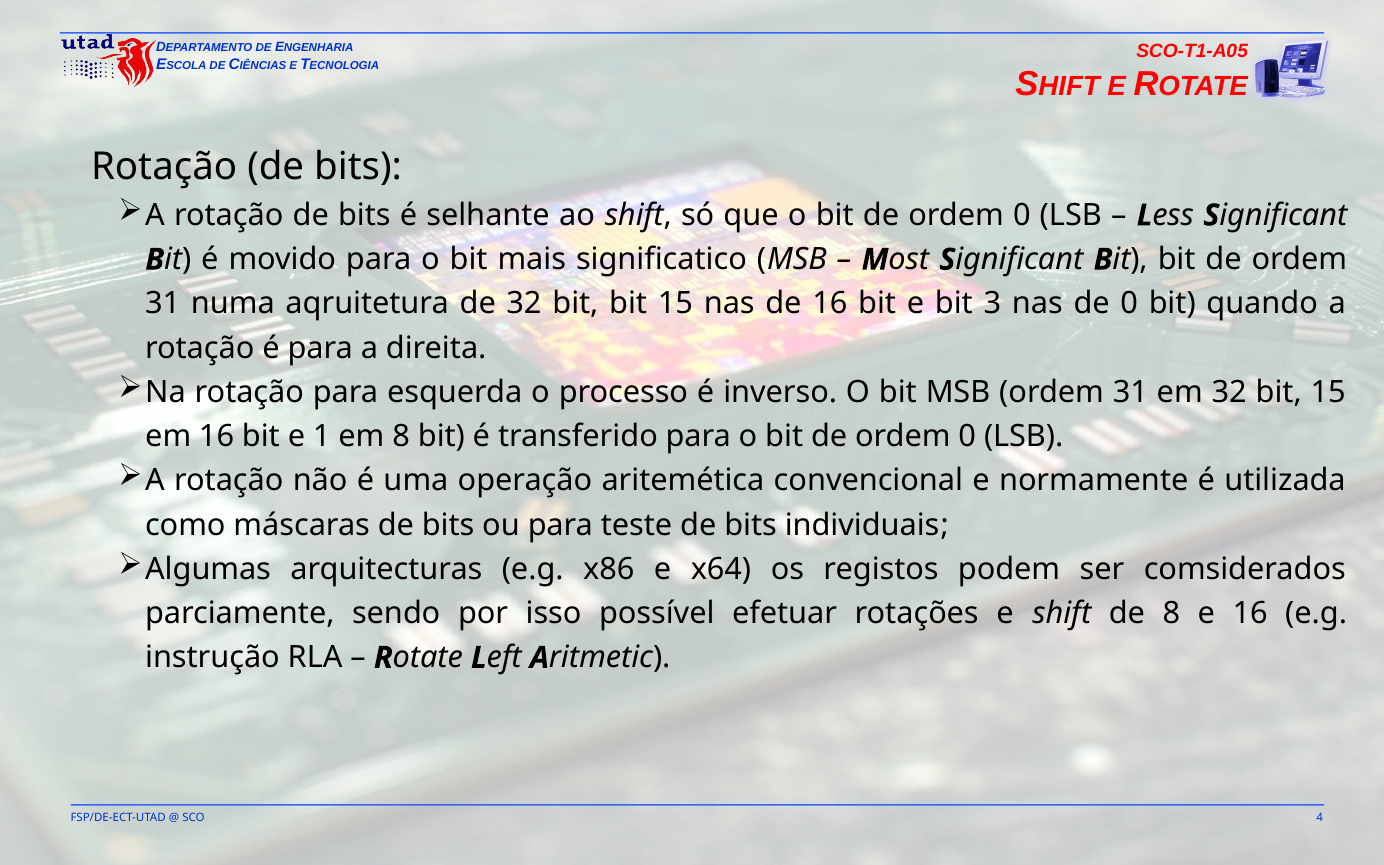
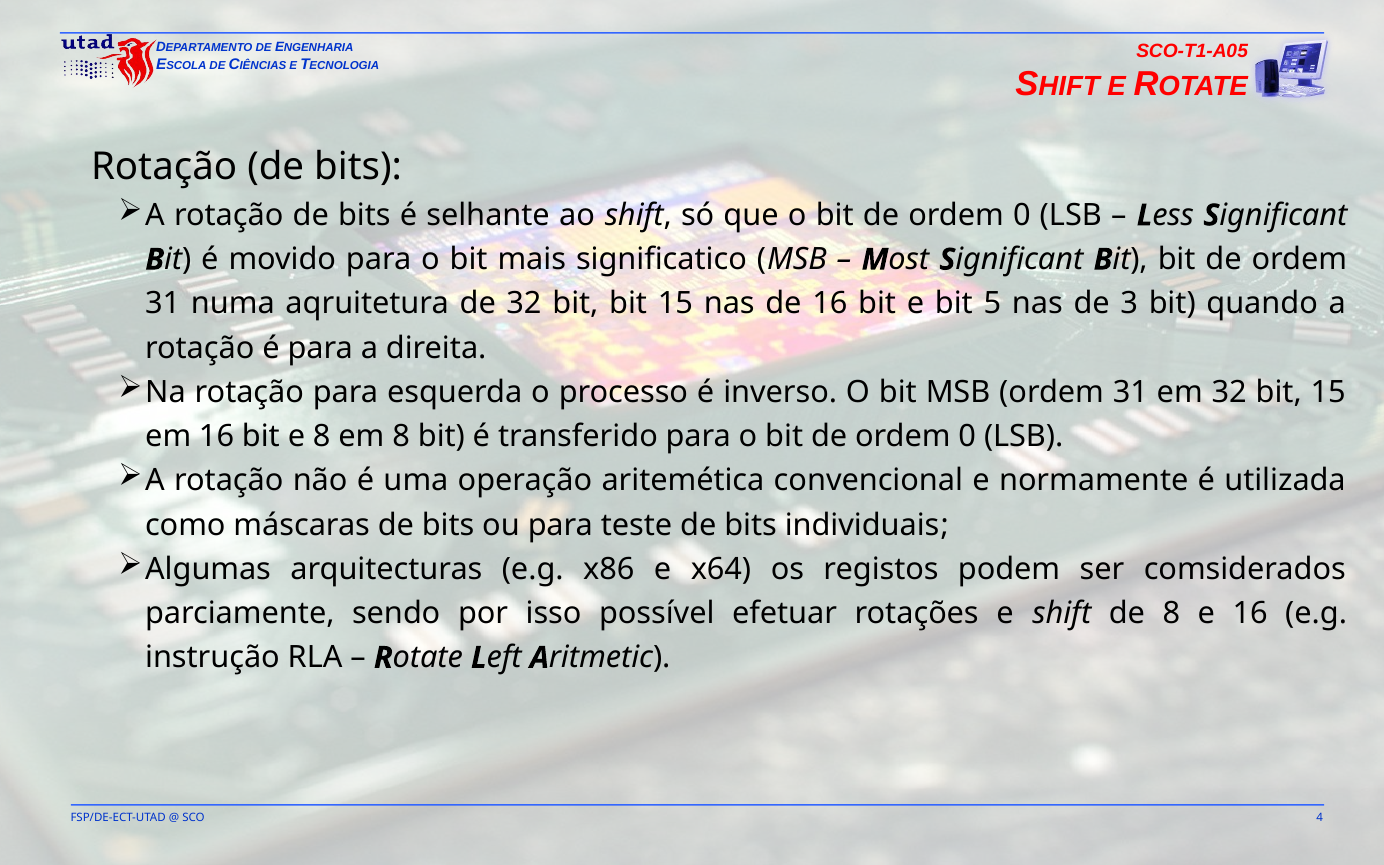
3: 3 -> 5
de 0: 0 -> 3
e 1: 1 -> 8
